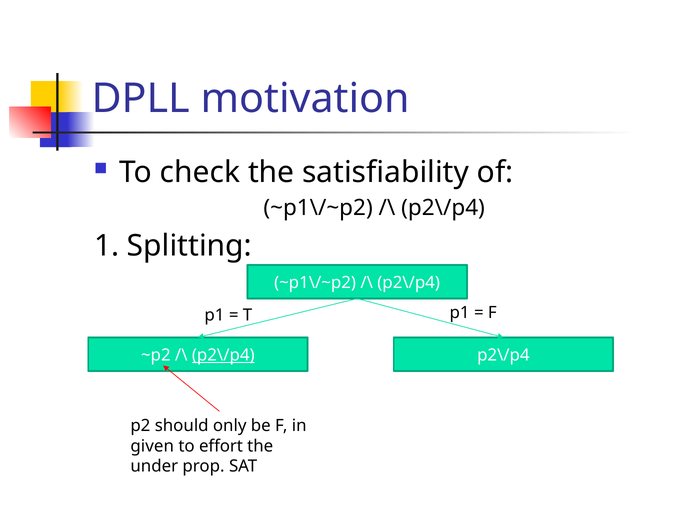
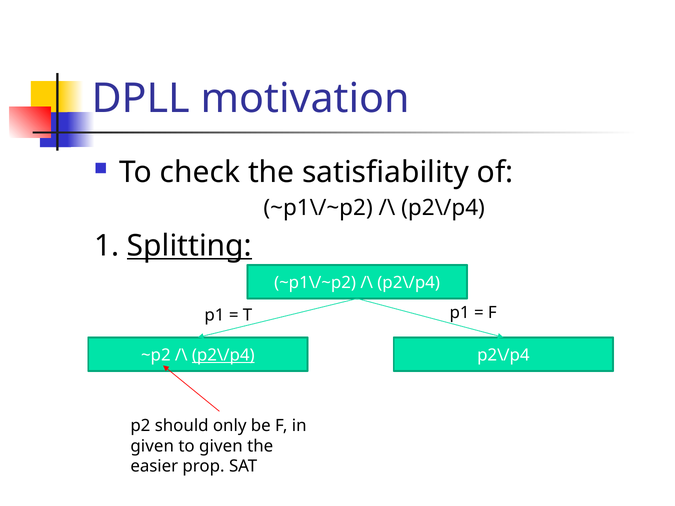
Splitting underline: none -> present
to effort: effort -> given
under: under -> easier
